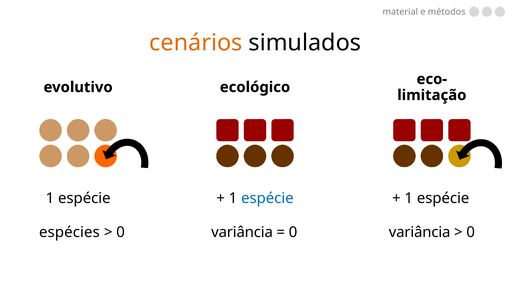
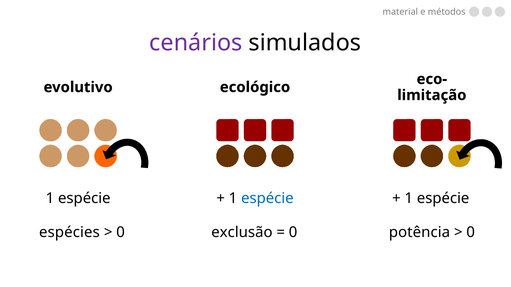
cenários colour: orange -> purple
variância at (242, 232): variância -> exclusão
variância at (420, 232): variância -> potência
